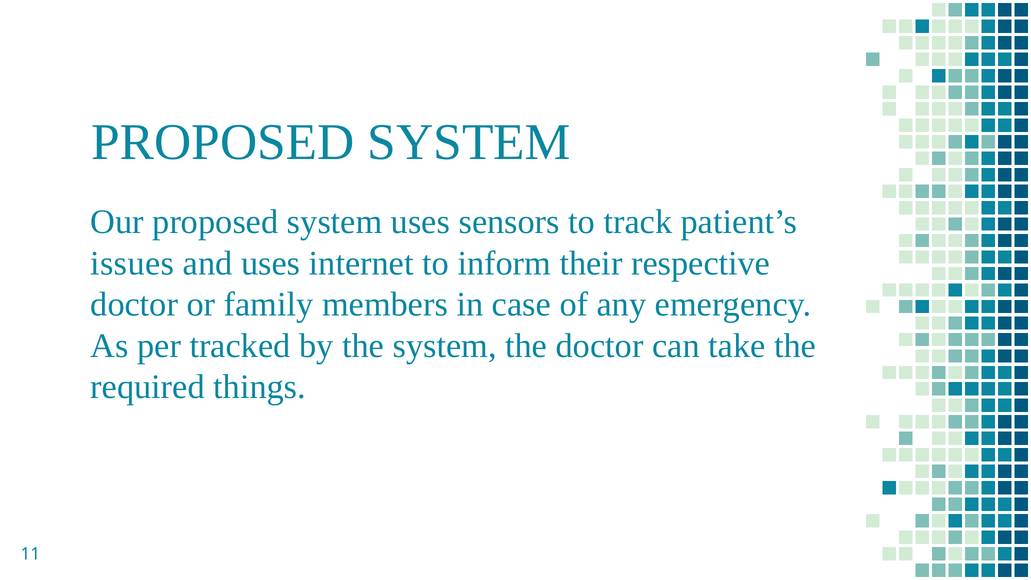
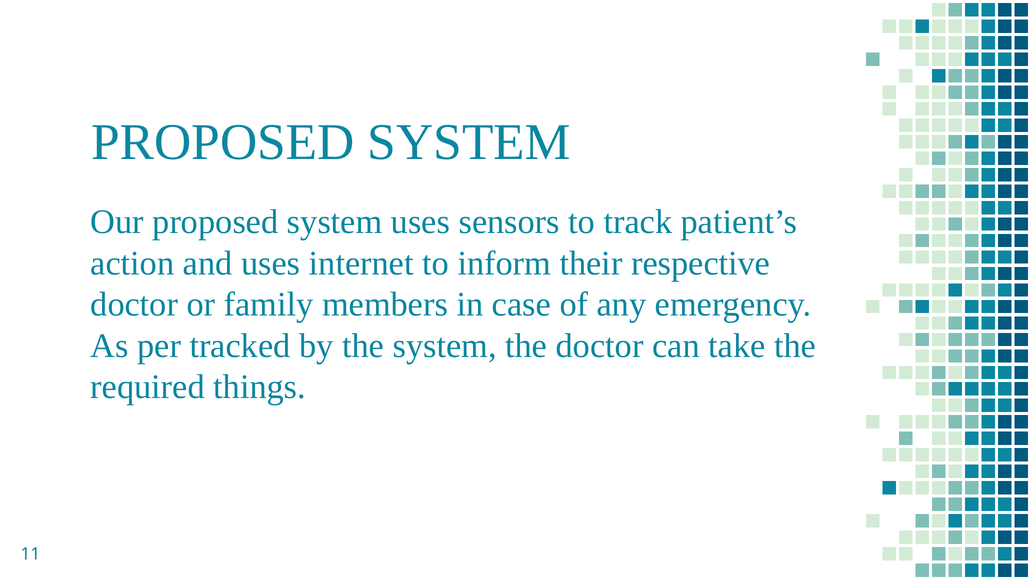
issues: issues -> action
